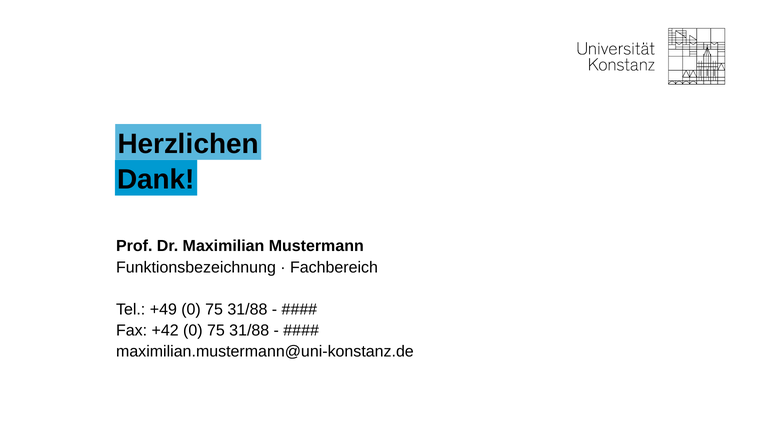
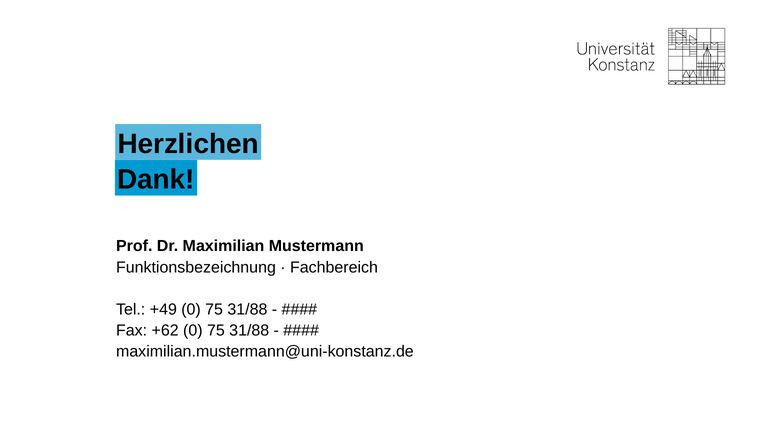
+42: +42 -> +62
